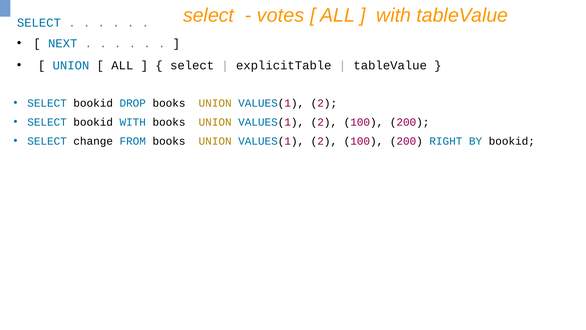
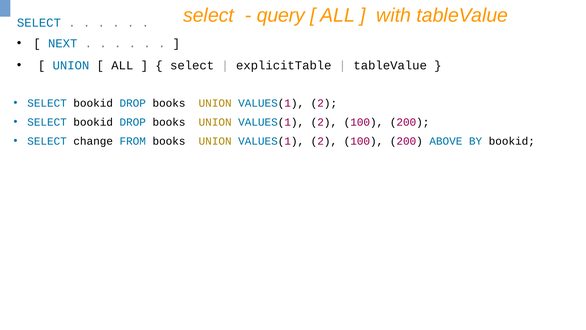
votes: votes -> query
WITH at (133, 122): WITH -> DROP
RIGHT: RIGHT -> ABOVE
